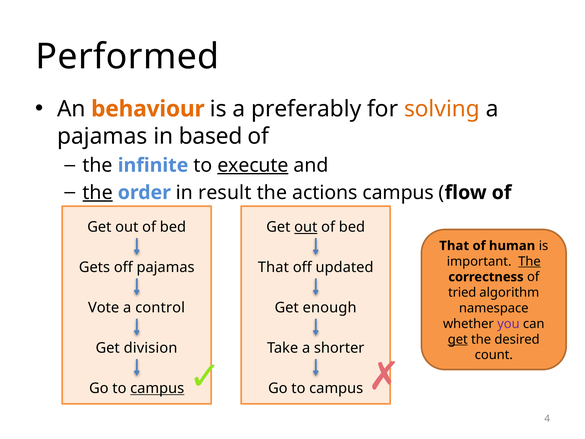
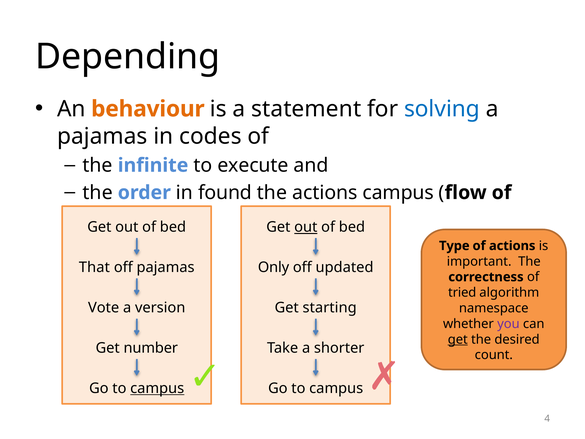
Performed: Performed -> Depending
preferably: preferably -> statement
solving colour: orange -> blue
based: based -> codes
execute underline: present -> none
the at (98, 193) underline: present -> none
result: result -> found
That at (454, 246): That -> Type
of human: human -> actions
The at (529, 261) underline: present -> none
Gets: Gets -> That
That at (273, 267): That -> Only
a control: control -> version
enough: enough -> starting
division: division -> number
